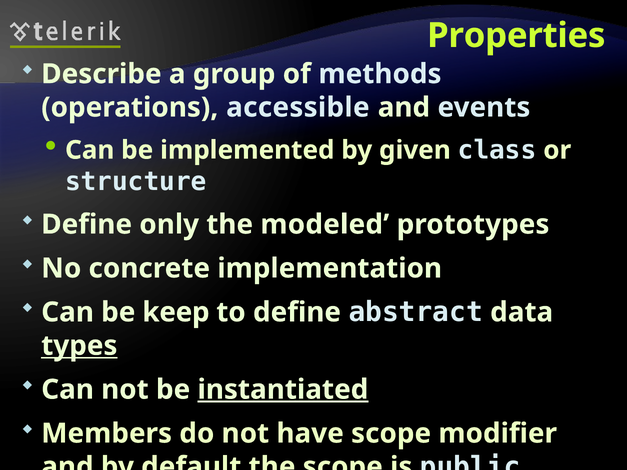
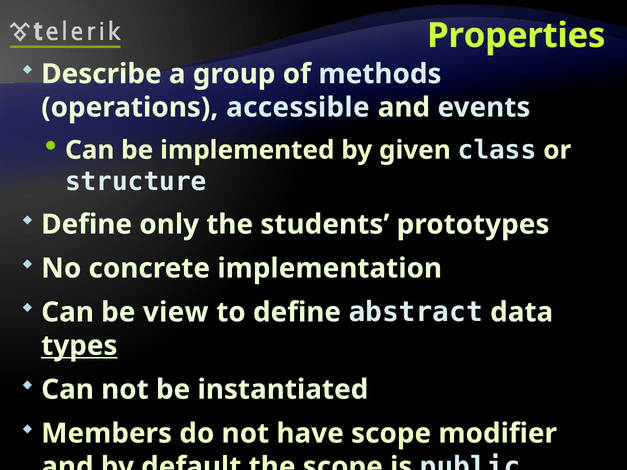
modeled: modeled -> students
keep: keep -> view
instantiated underline: present -> none
